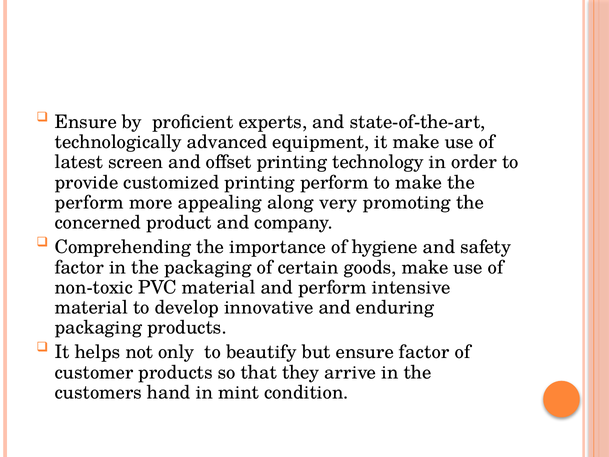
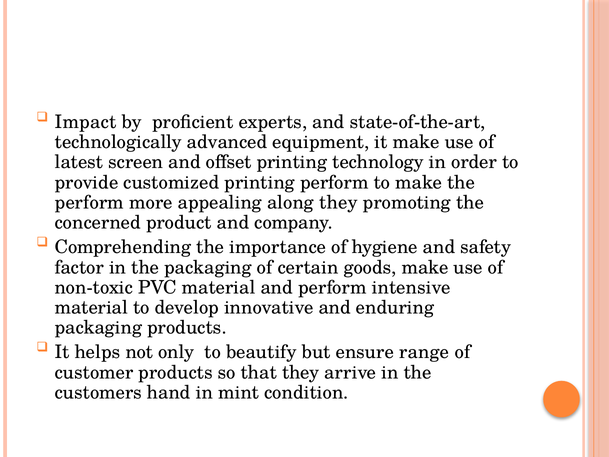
Ensure at (86, 122): Ensure -> Impact
along very: very -> they
ensure factor: factor -> range
